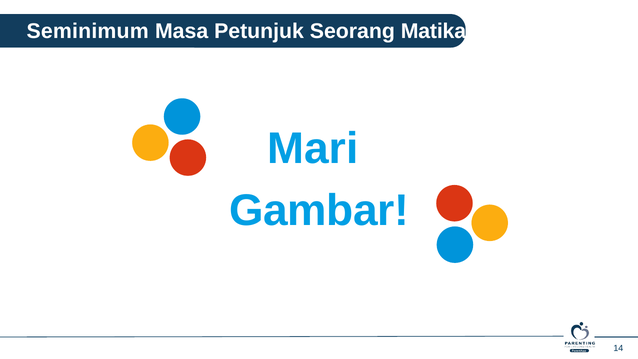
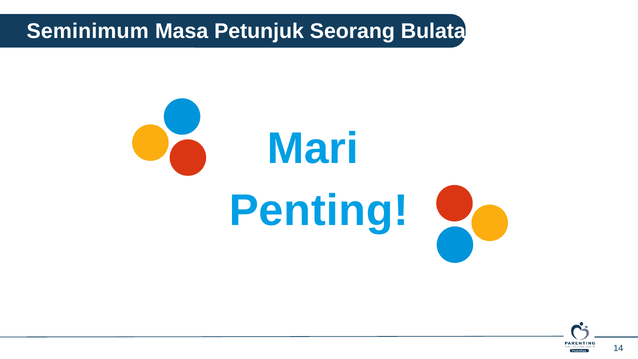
Matikan: Matikan -> Bulatan
Gambar: Gambar -> Penting
